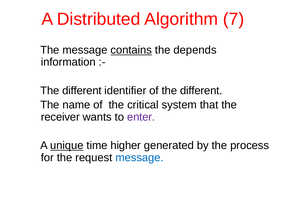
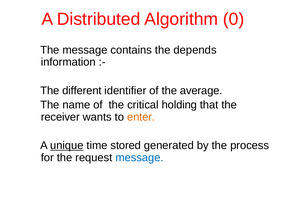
7: 7 -> 0
contains underline: present -> none
of the different: different -> average
system: system -> holding
enter colour: purple -> orange
higher: higher -> stored
